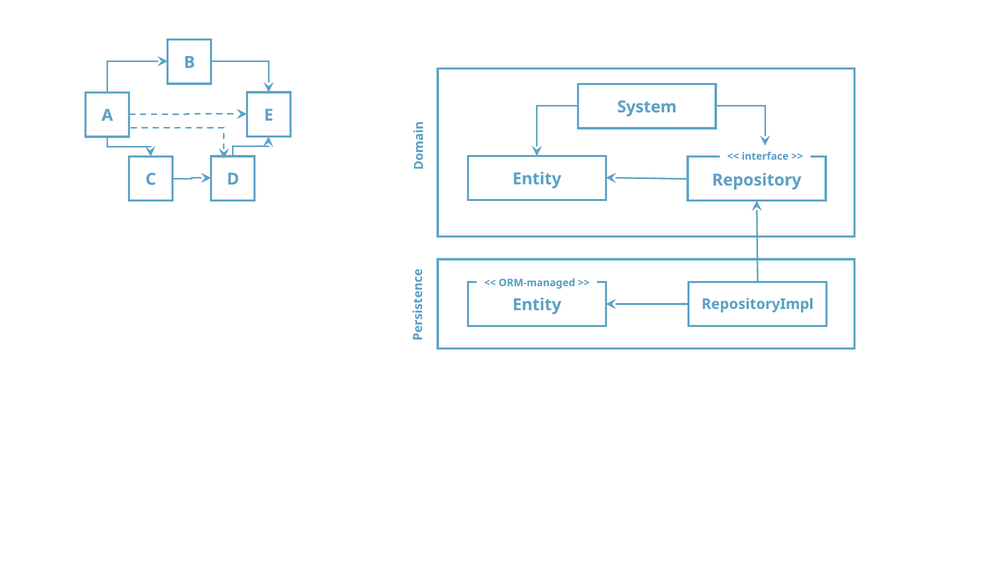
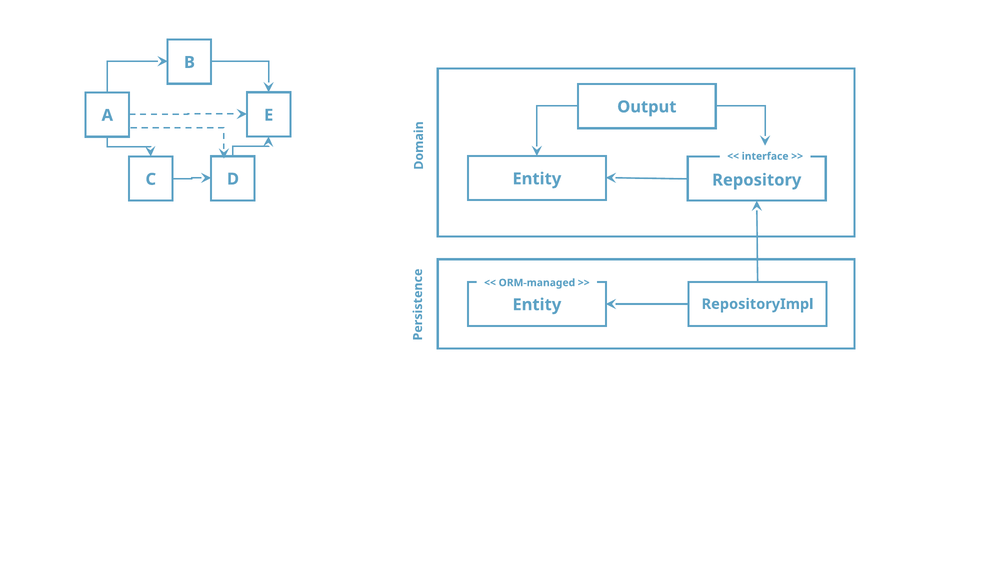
System: System -> Output
